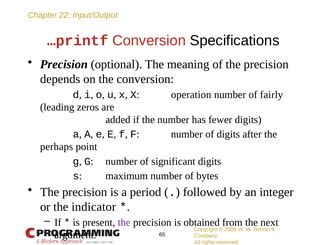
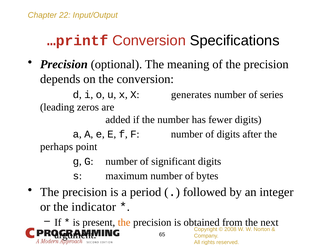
operation: operation -> generates
fairly: fairly -> series
the at (124, 223) colour: purple -> orange
